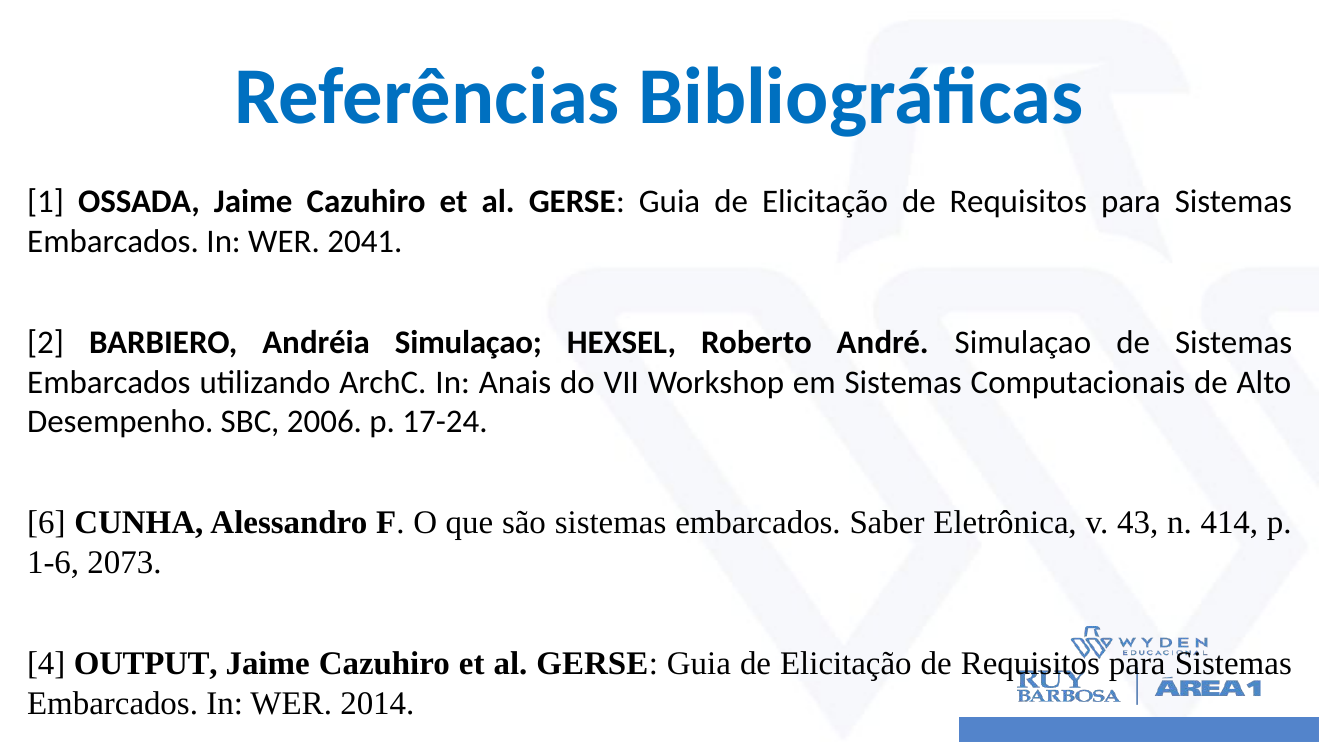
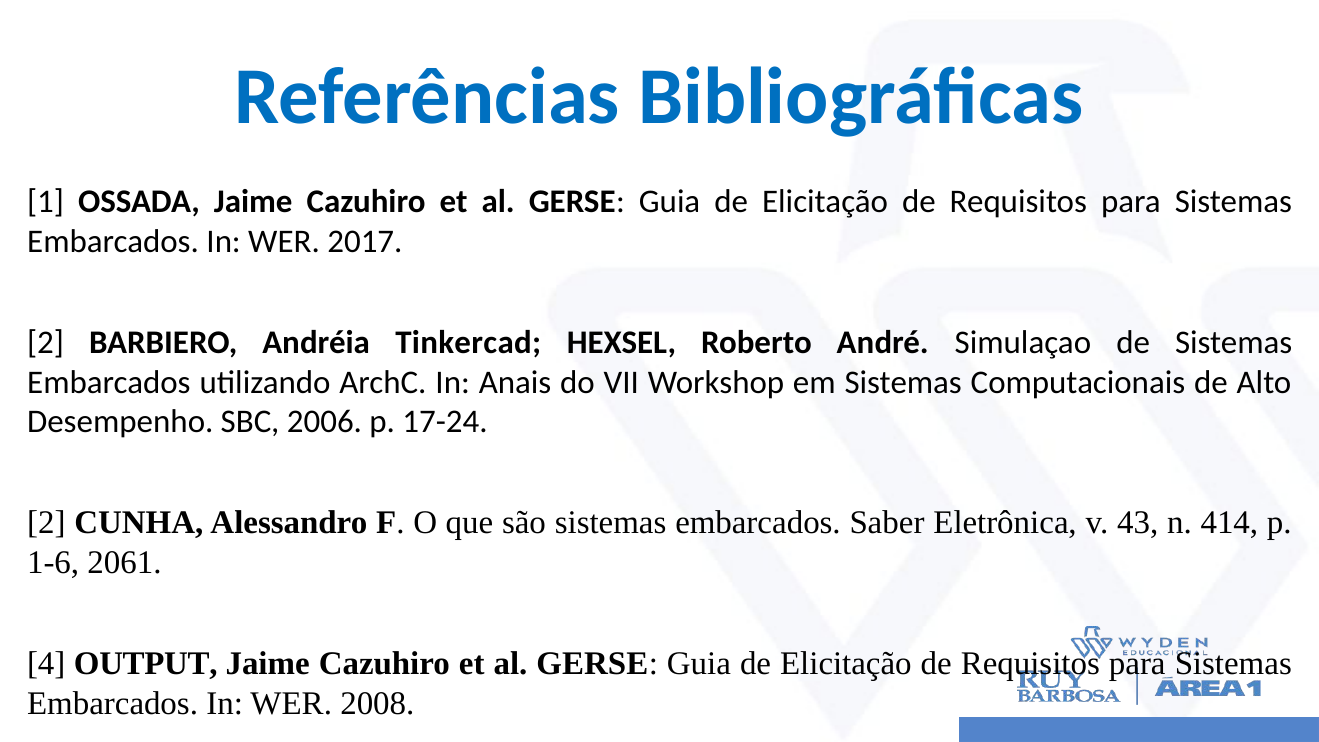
2041: 2041 -> 2017
Andréia Simulaçao: Simulaçao -> Tinkercad
6 at (46, 523): 6 -> 2
2073: 2073 -> 2061
2014: 2014 -> 2008
